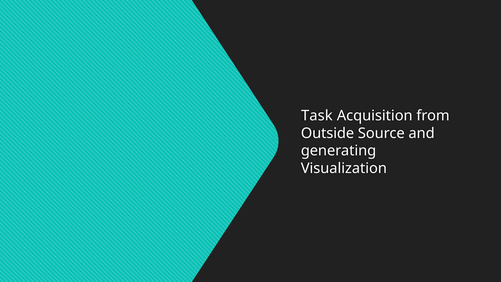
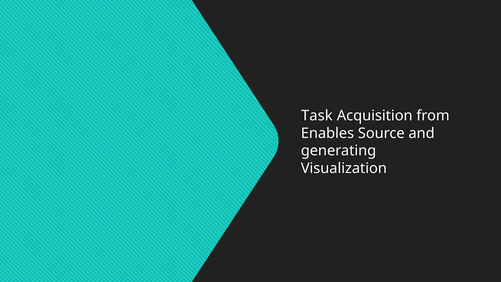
Outside: Outside -> Enables
